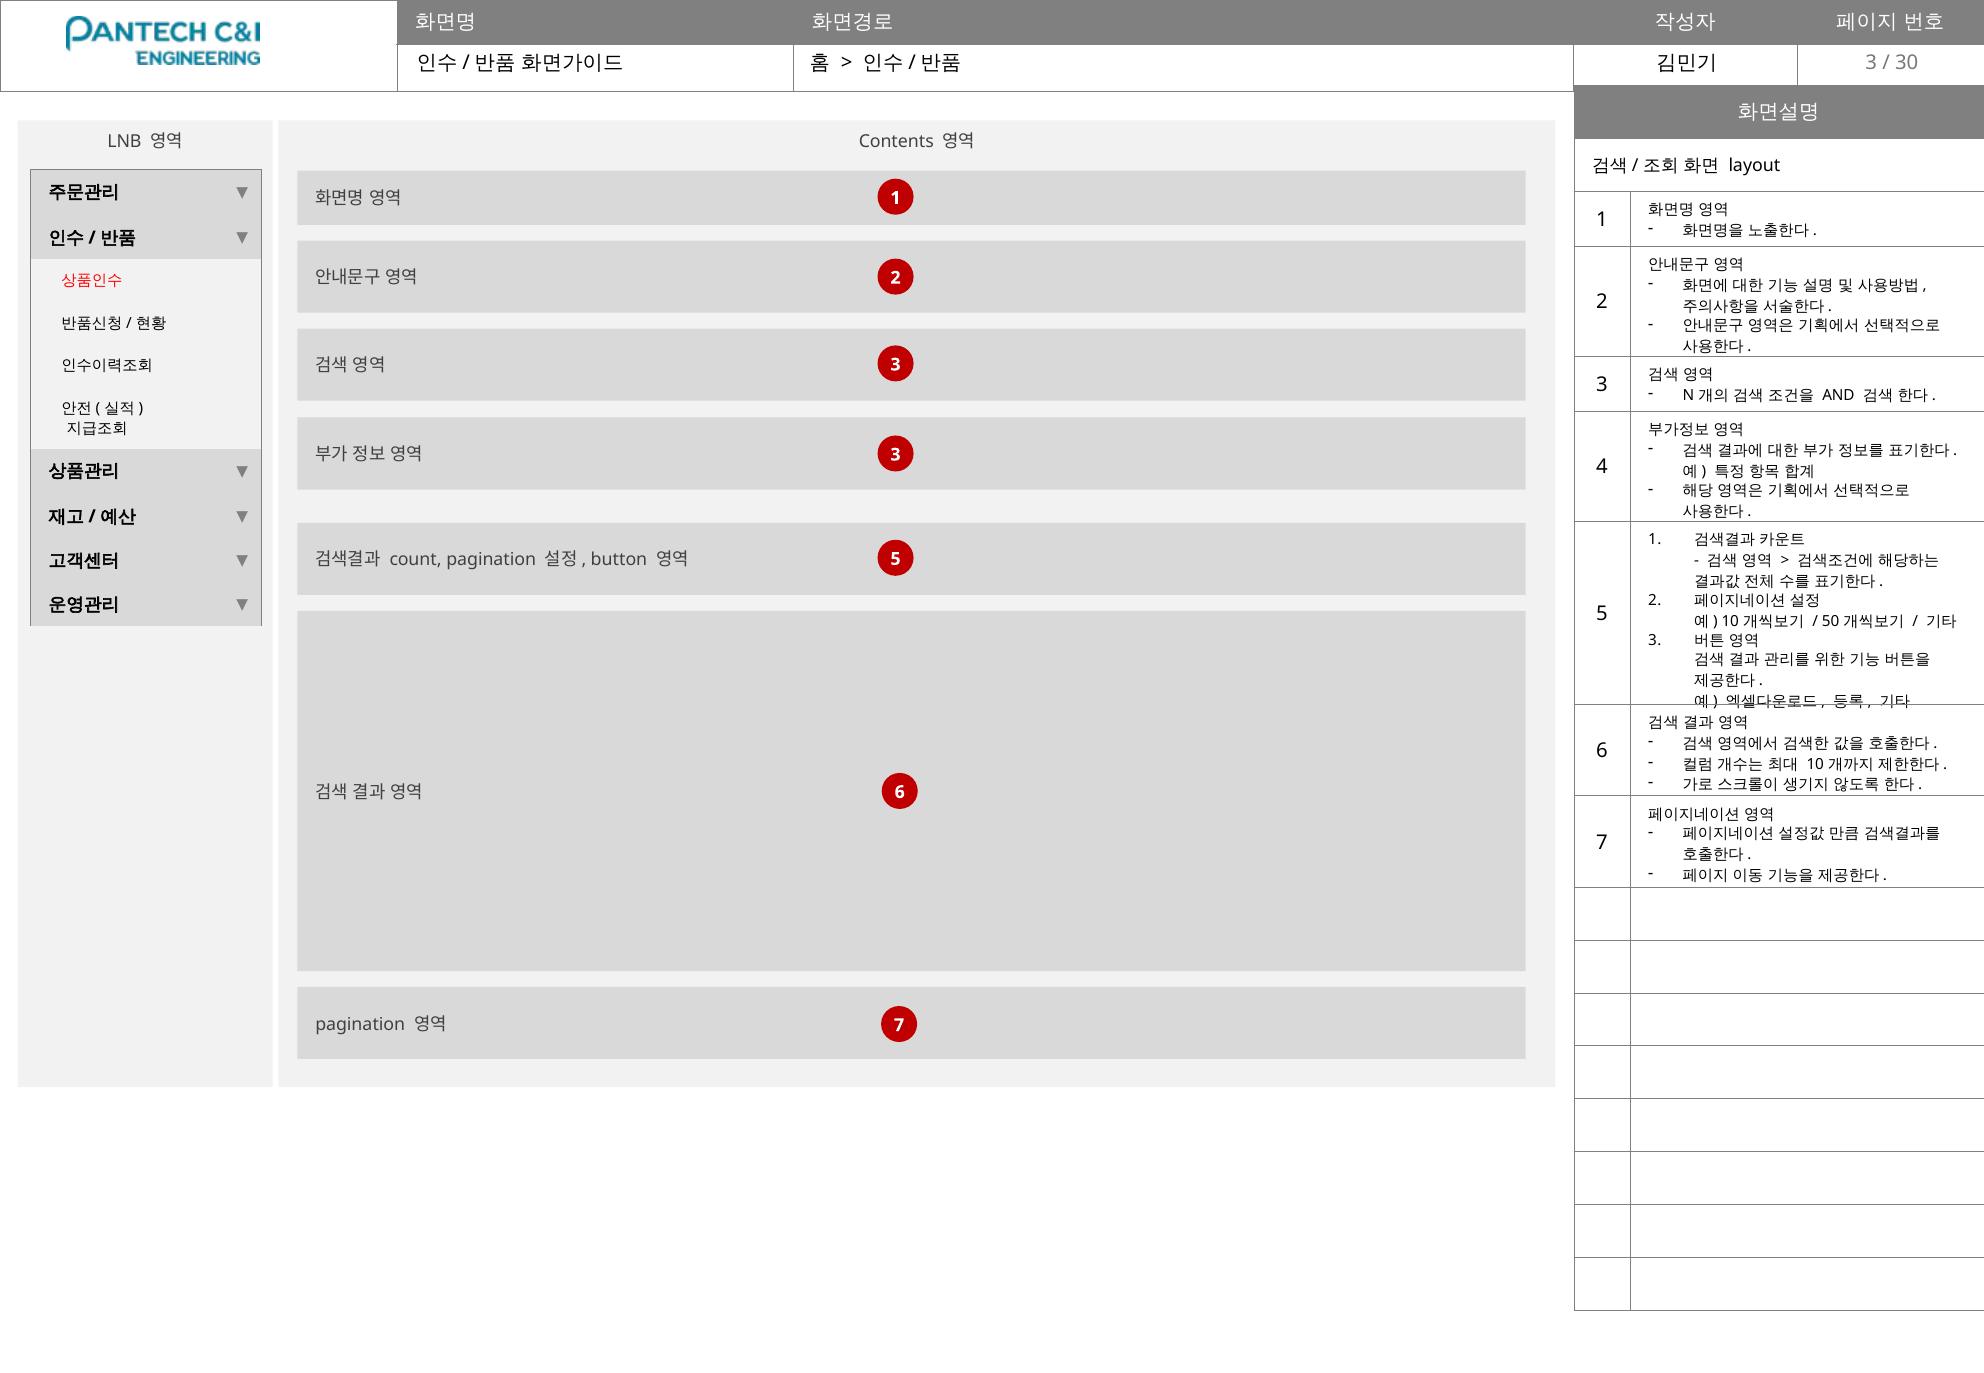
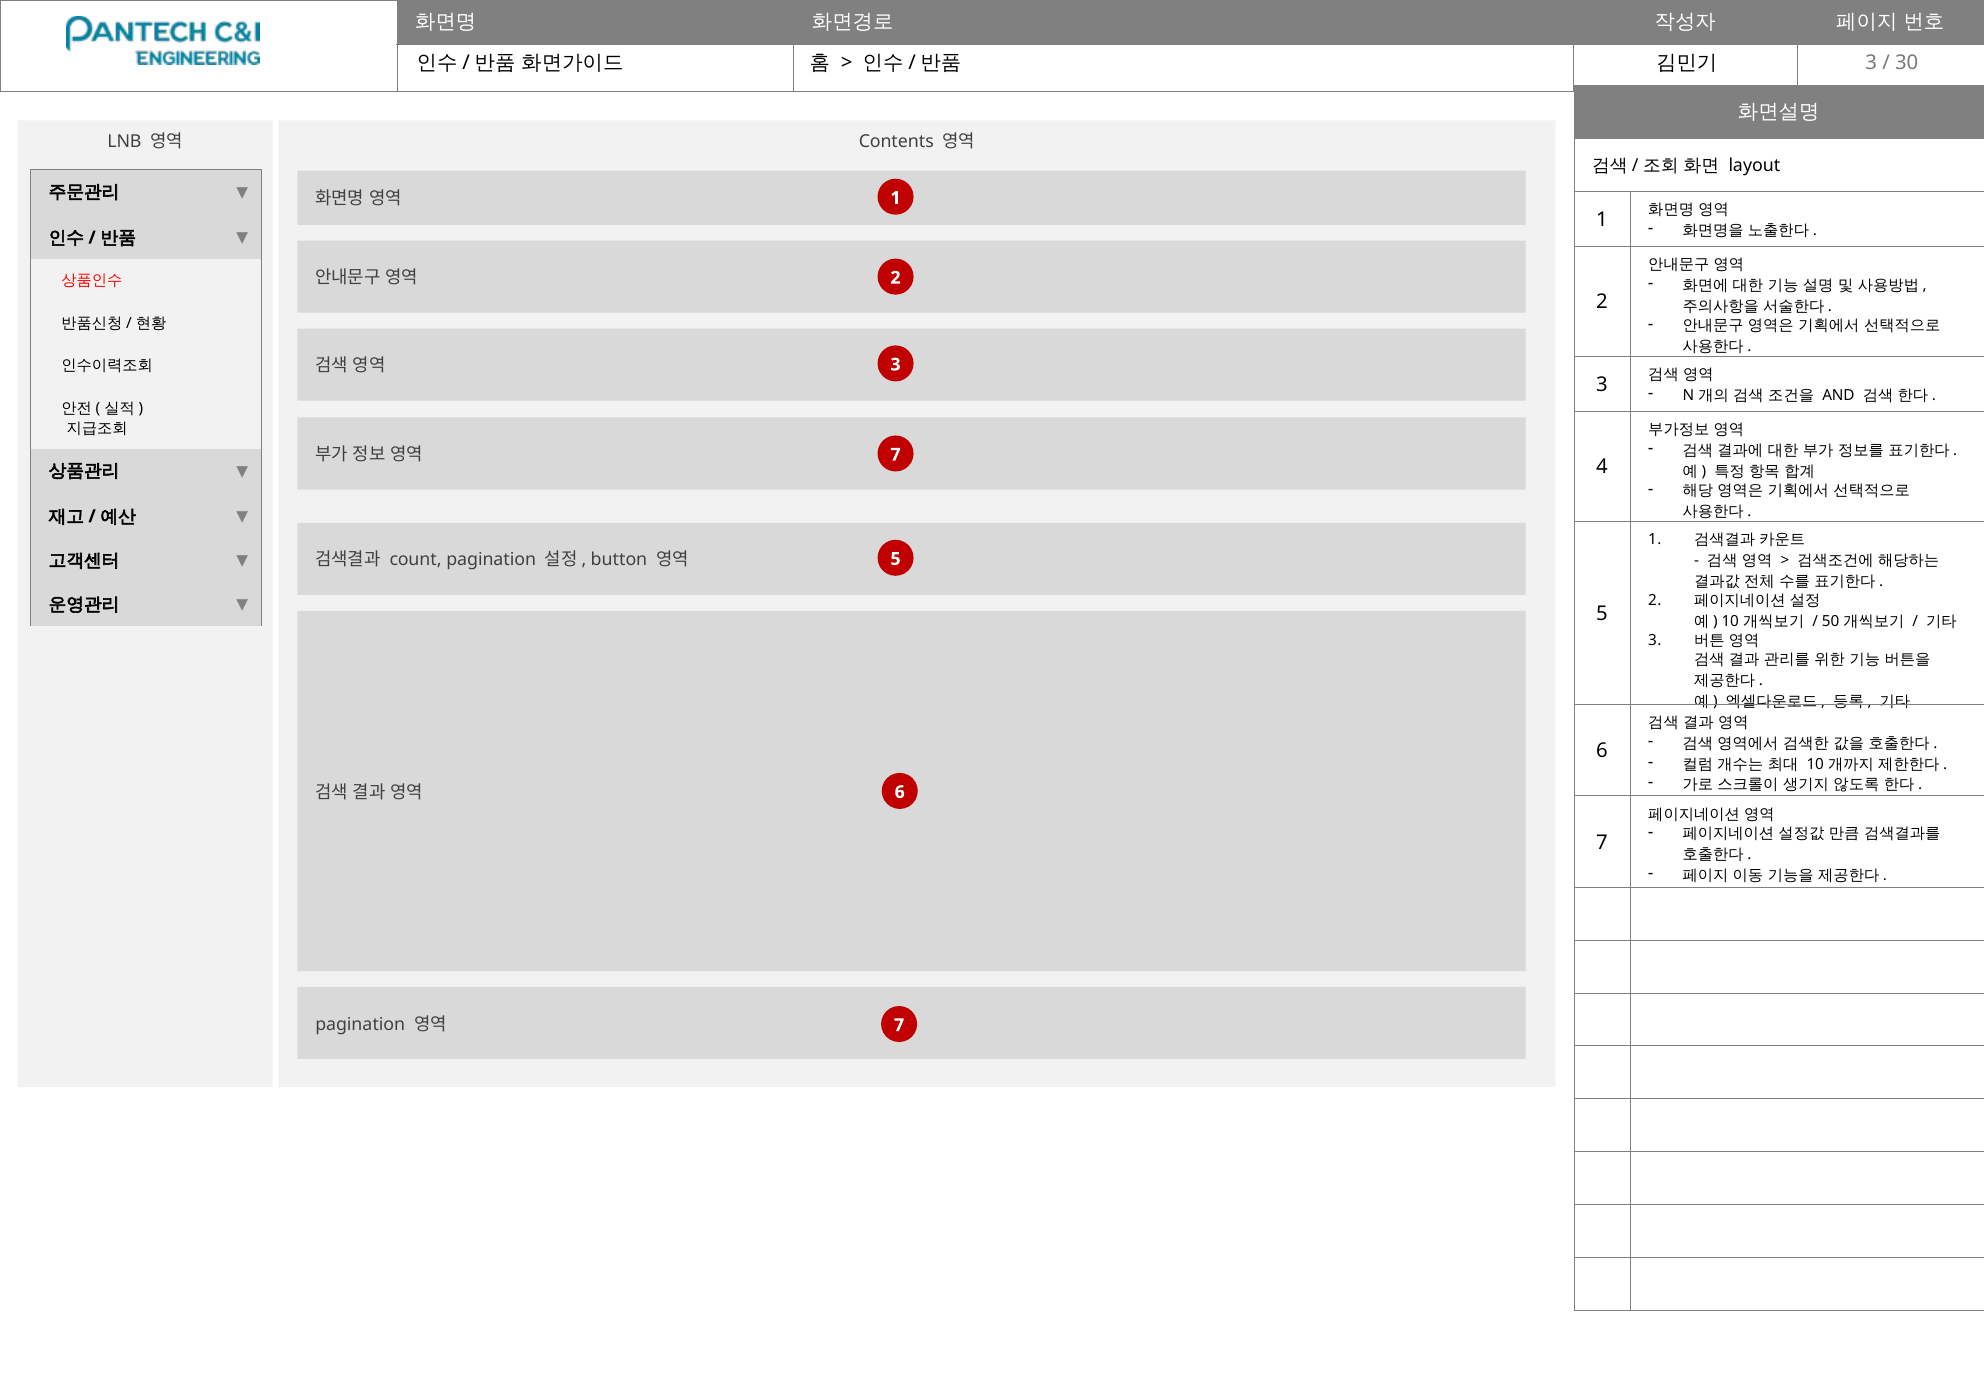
3 at (896, 455): 3 -> 7
